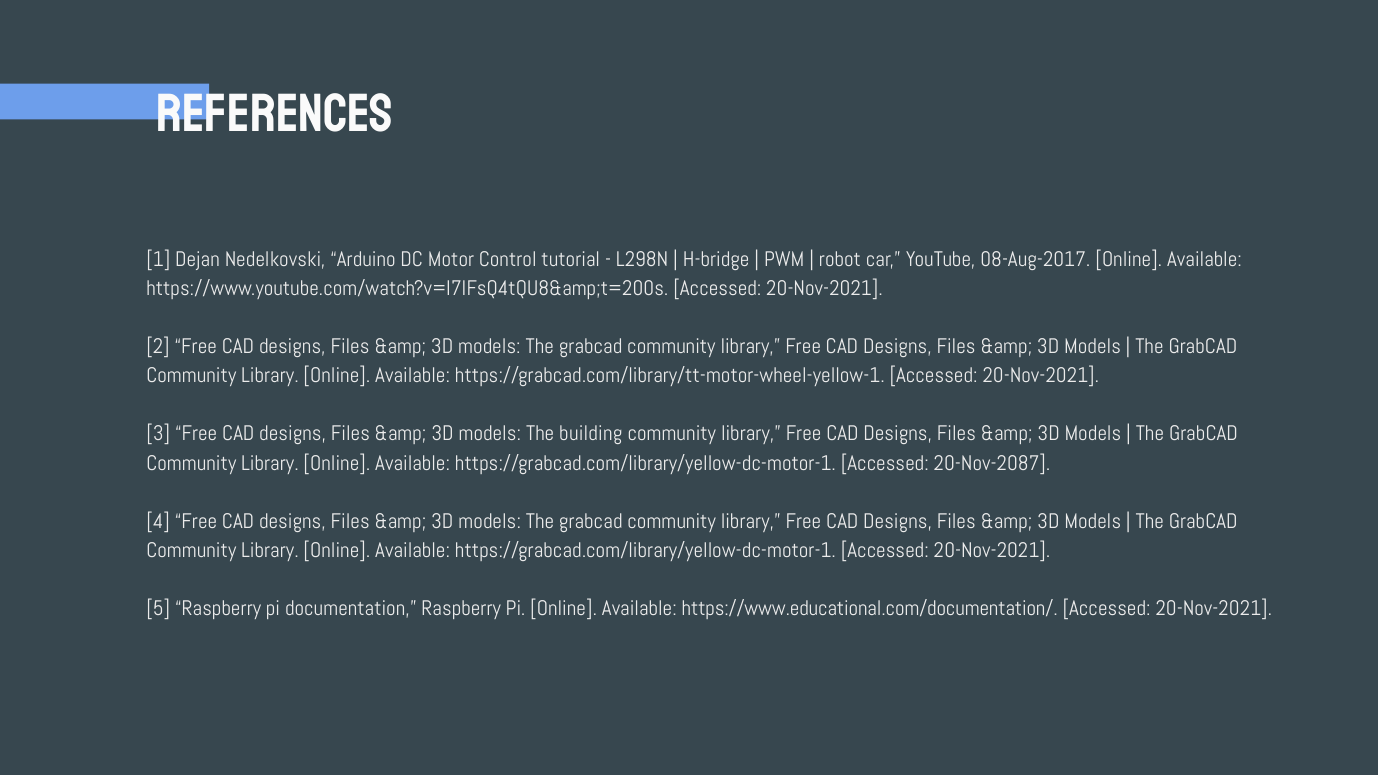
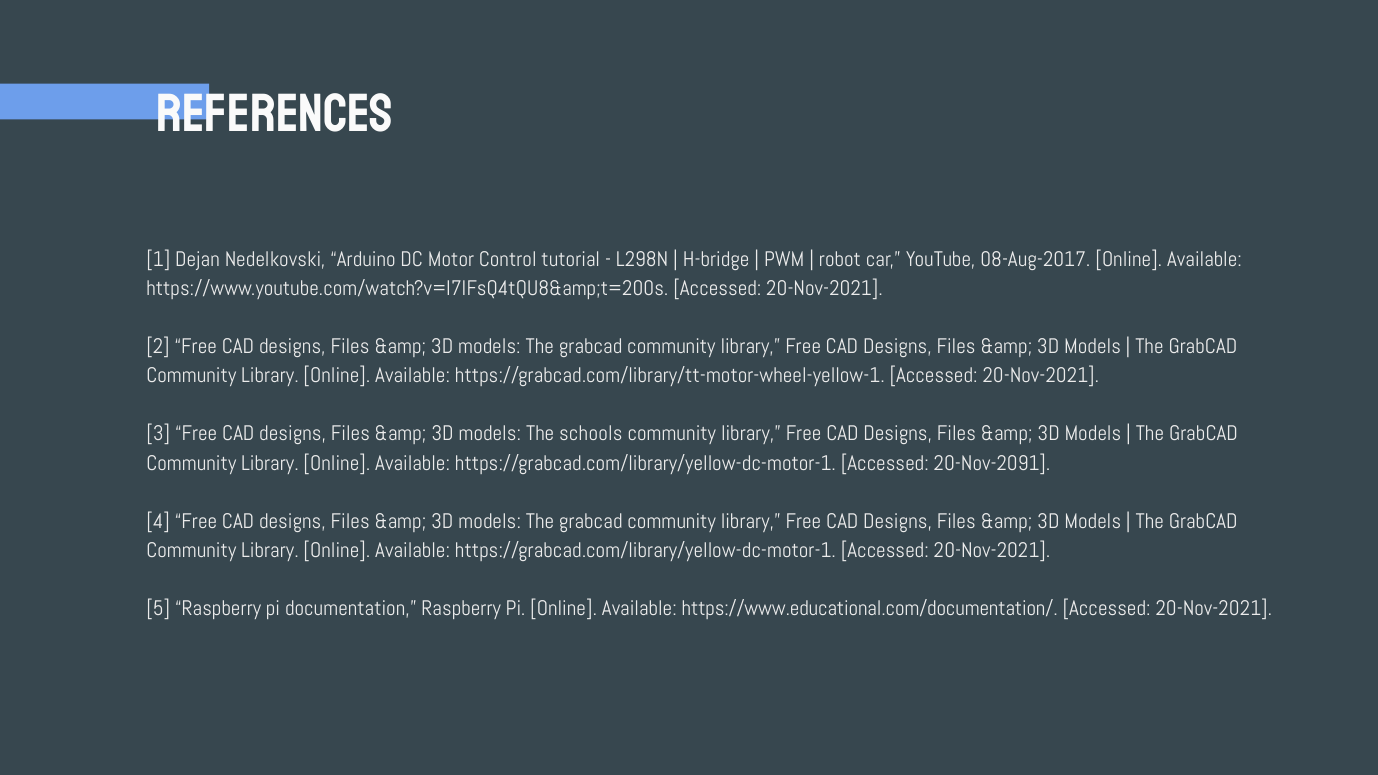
building: building -> schools
20-Nov-2087: 20-Nov-2087 -> 20-Nov-2091
